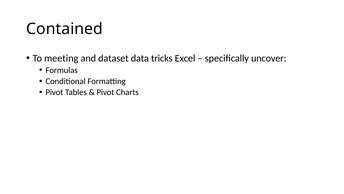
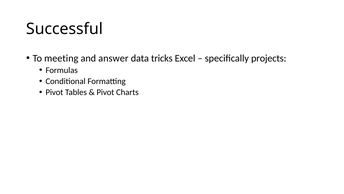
Contained: Contained -> Successful
dataset: dataset -> answer
uncover: uncover -> projects
